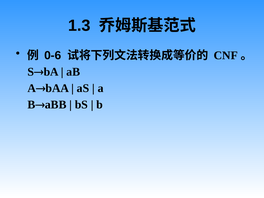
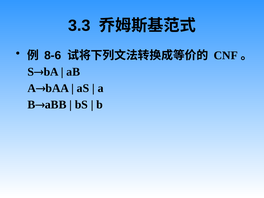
1.3: 1.3 -> 3.3
0-6: 0-6 -> 8-6
